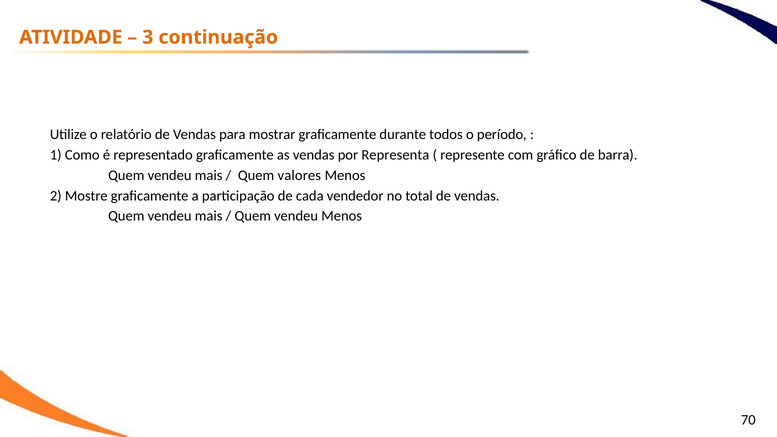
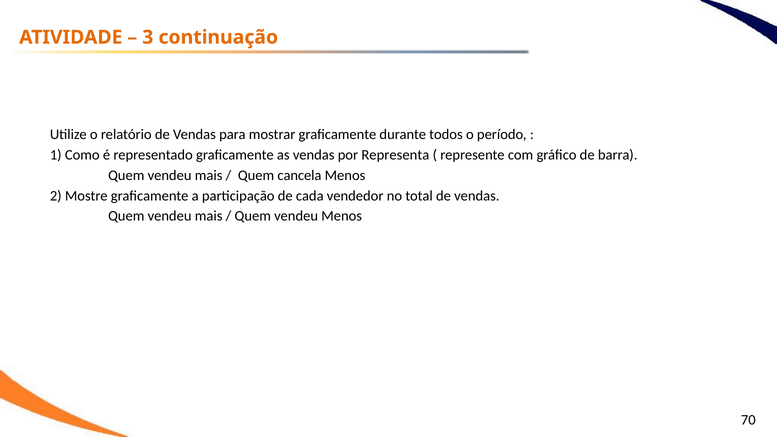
valores: valores -> cancela
